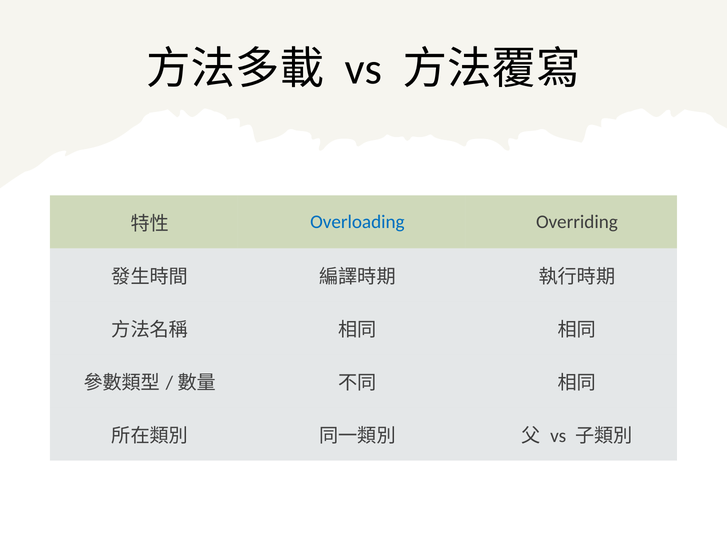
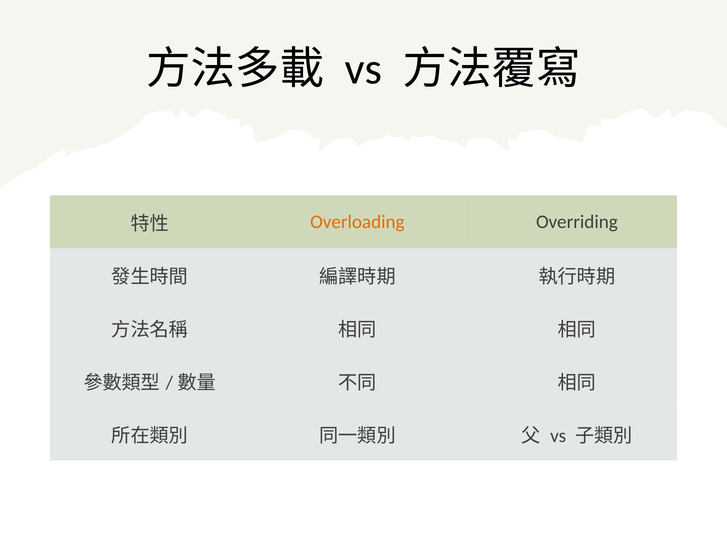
Overloading colour: blue -> orange
